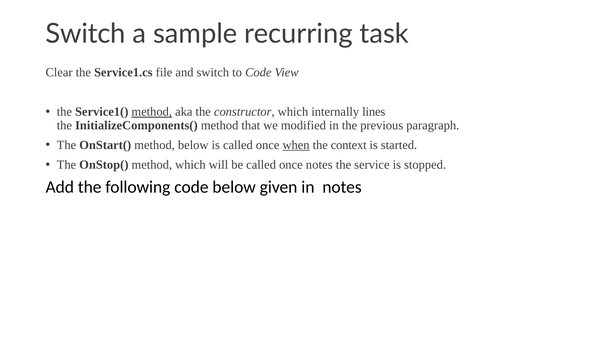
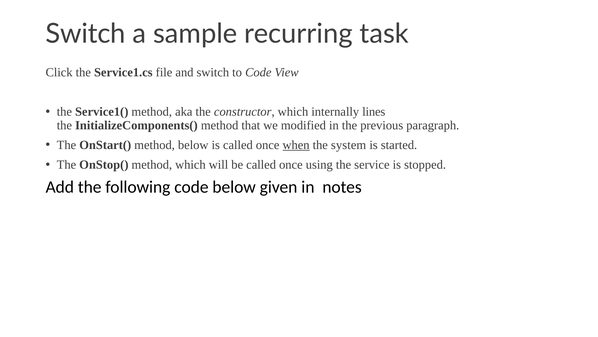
Clear: Clear -> Click
method at (152, 112) underline: present -> none
context: context -> system
once notes: notes -> using
